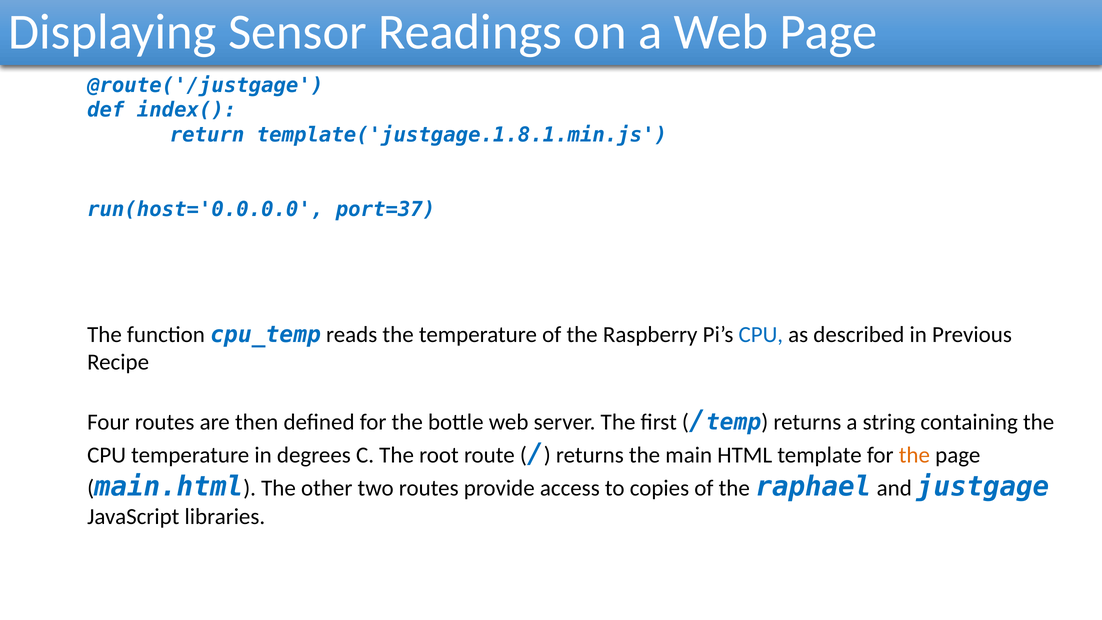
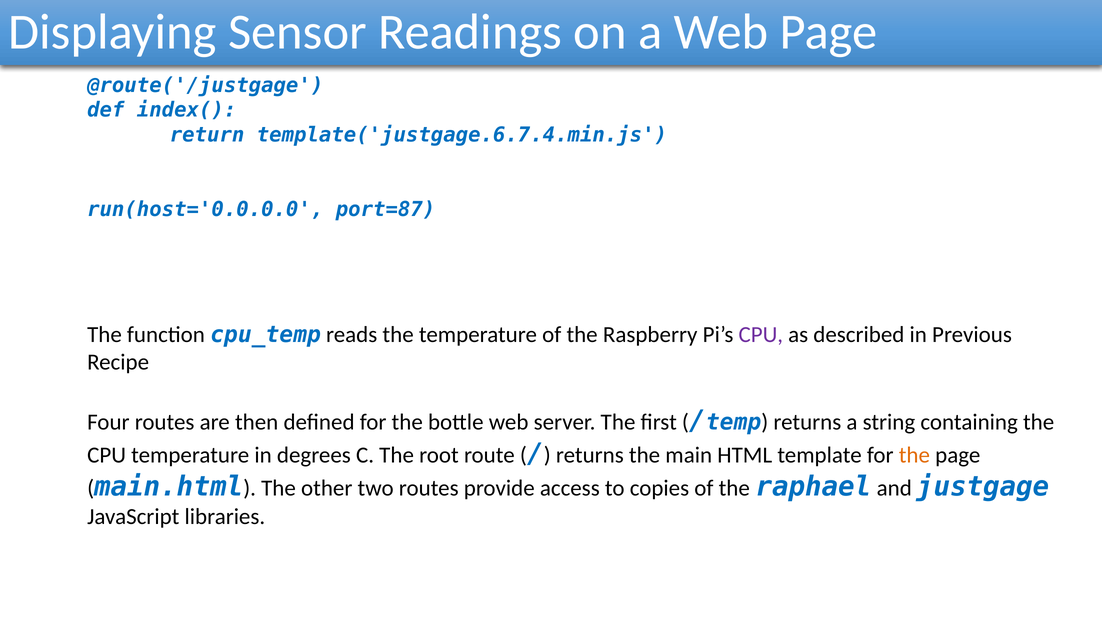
template('justgage.1.8.1.min.js: template('justgage.1.8.1.min.js -> template('justgage.6.7.4.min.js
port=37: port=37 -> port=87
CPU at (761, 335) colour: blue -> purple
